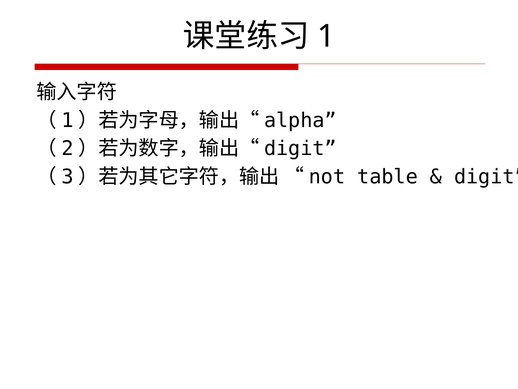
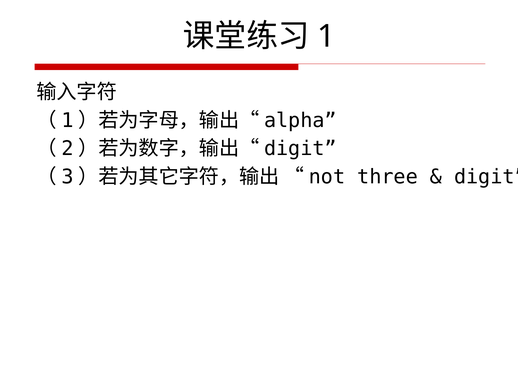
table: table -> three
